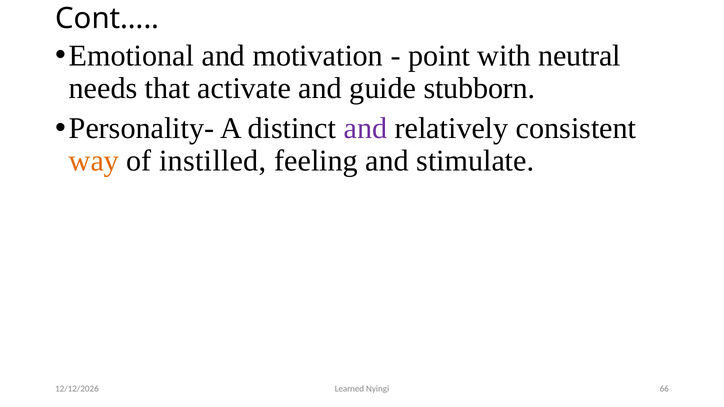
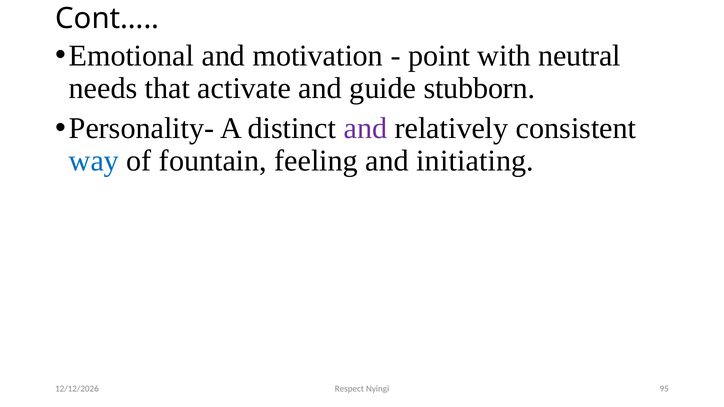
way colour: orange -> blue
instilled: instilled -> fountain
stimulate: stimulate -> initiating
Learned: Learned -> Respect
66: 66 -> 95
